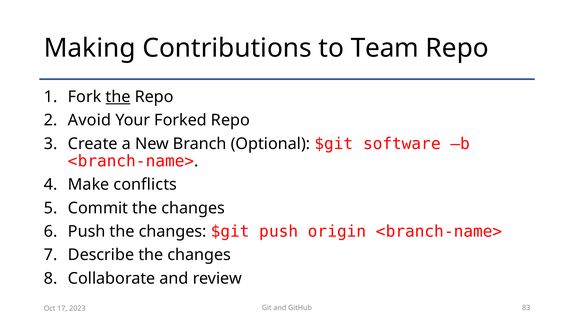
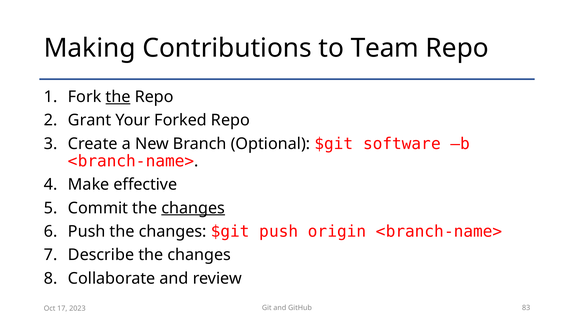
Avoid: Avoid -> Grant
conflicts: conflicts -> effective
changes at (193, 208) underline: none -> present
